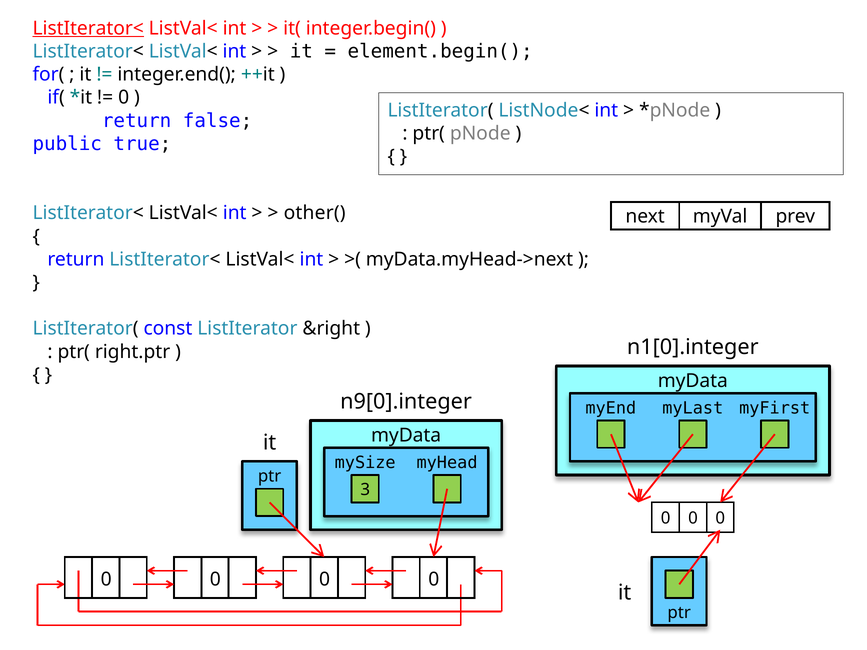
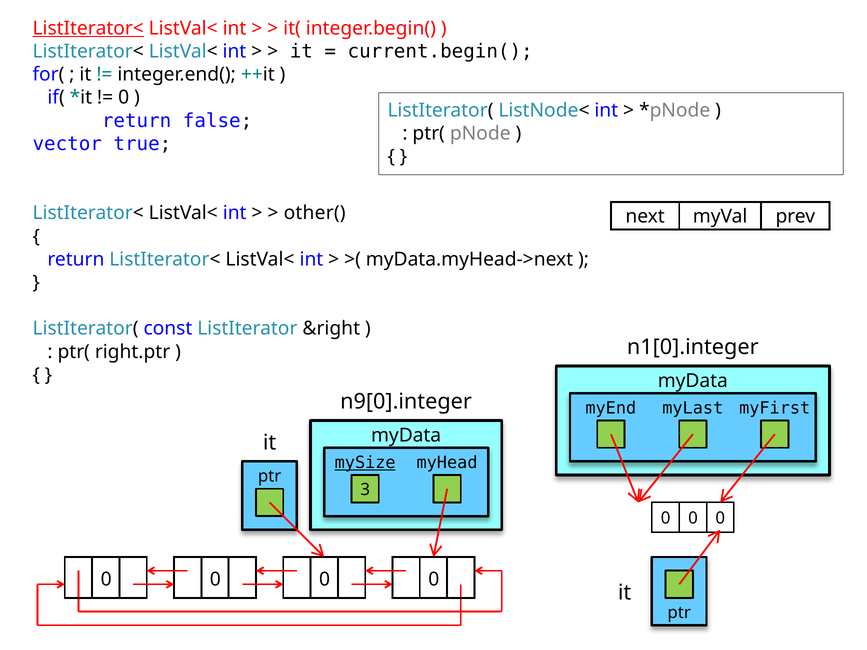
element.begin(: element.begin( -> current.begin(
public: public -> vector
mySize underline: none -> present
